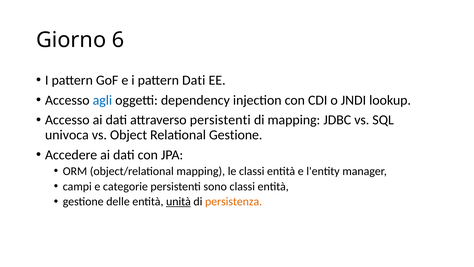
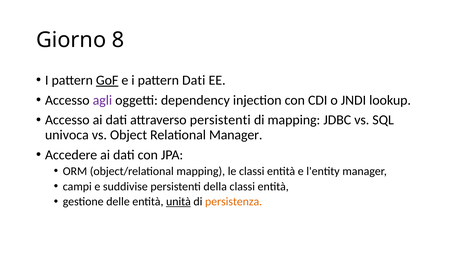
6: 6 -> 8
GoF underline: none -> present
agli colour: blue -> purple
Relational Gestione: Gestione -> Manager
categorie: categorie -> suddivise
sono: sono -> della
